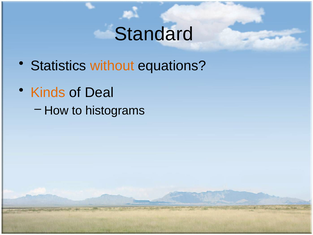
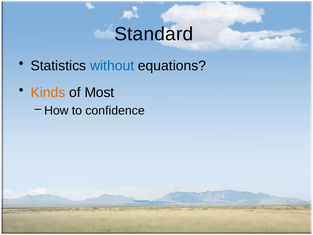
without colour: orange -> blue
Deal: Deal -> Most
histograms: histograms -> confidence
